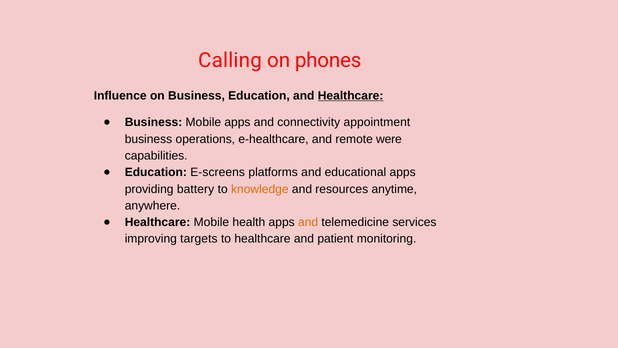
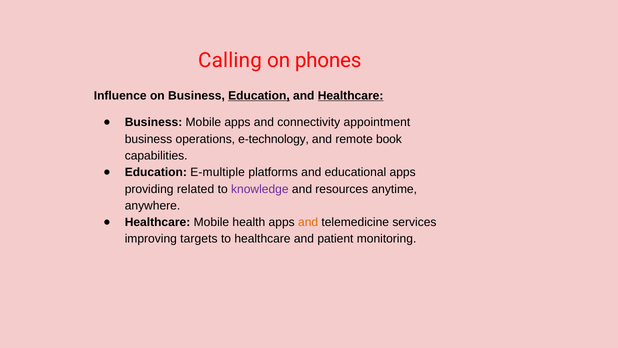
Education at (259, 95) underline: none -> present
e-healthcare: e-healthcare -> e-technology
were: were -> book
E-screens: E-screens -> E-multiple
battery: battery -> related
knowledge colour: orange -> purple
